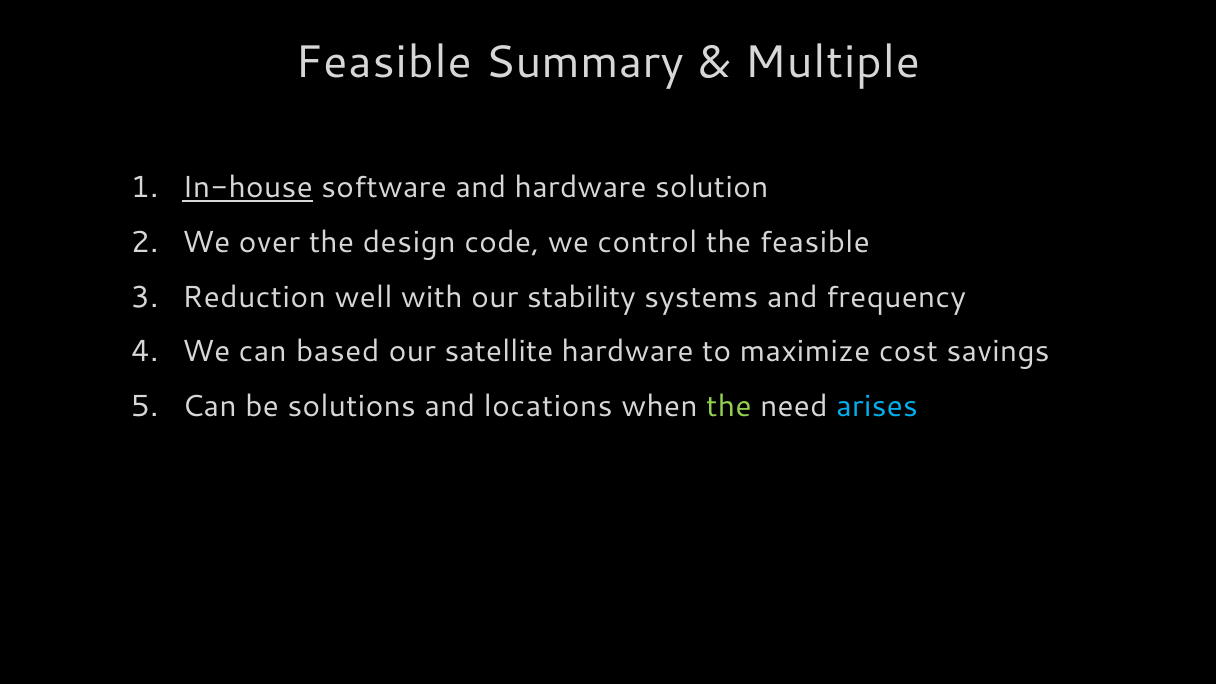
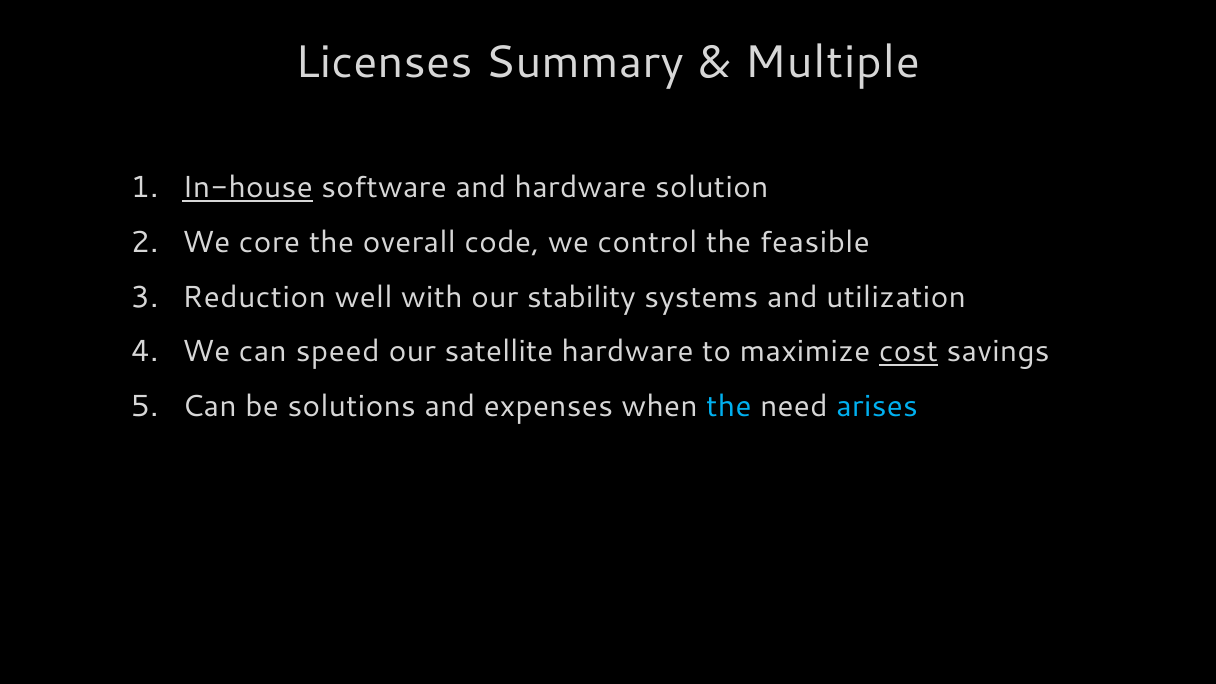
Feasible at (383, 62): Feasible -> Licenses
over: over -> core
design: design -> overall
frequency: frequency -> utilization
based: based -> speed
cost underline: none -> present
locations: locations -> expenses
the at (729, 406) colour: light green -> light blue
